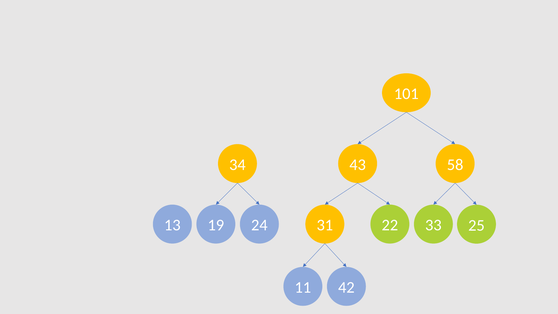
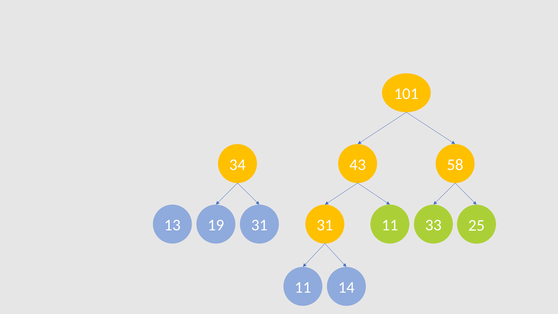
19 24: 24 -> 31
22 at (390, 225): 22 -> 11
42: 42 -> 14
